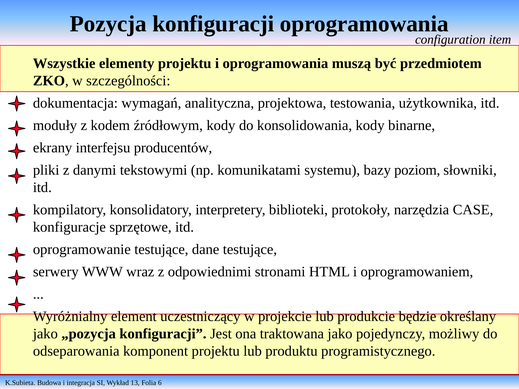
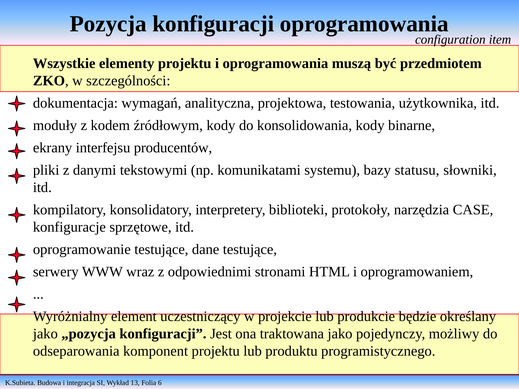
poziom: poziom -> statusu
